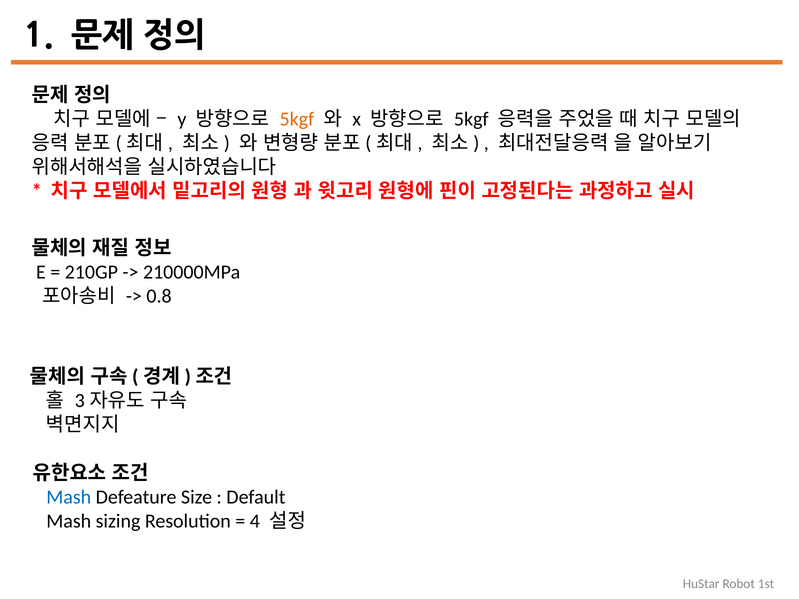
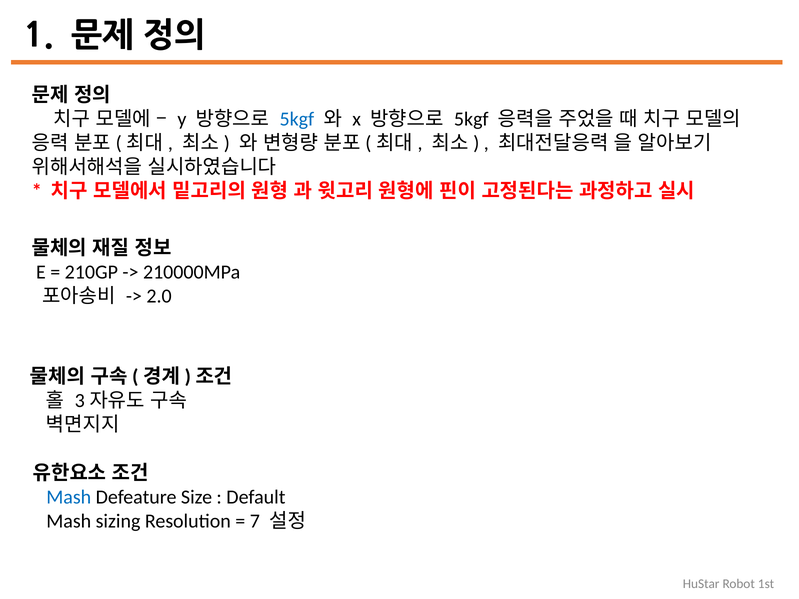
5kgf at (297, 119) colour: orange -> blue
0.8: 0.8 -> 2.0
4: 4 -> 7
